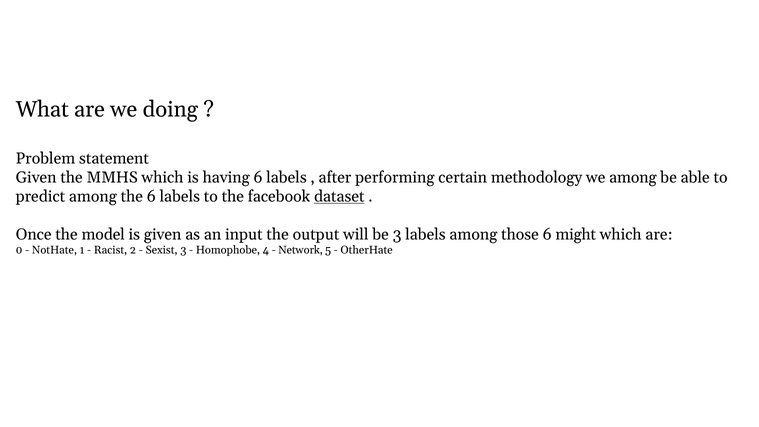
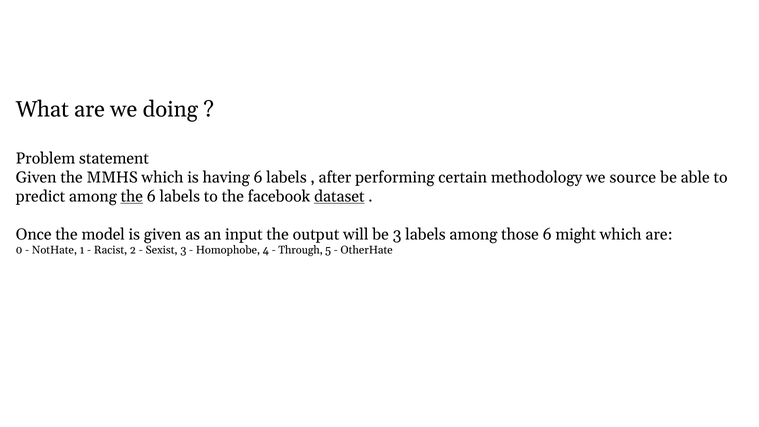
we among: among -> source
the at (132, 196) underline: none -> present
Network: Network -> Through
